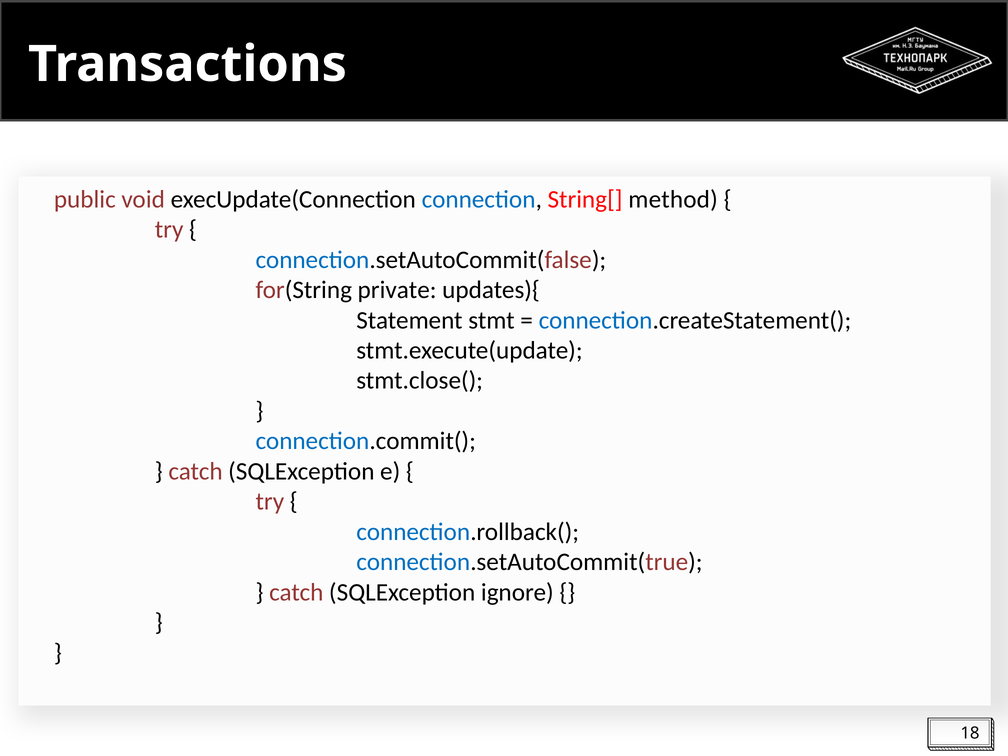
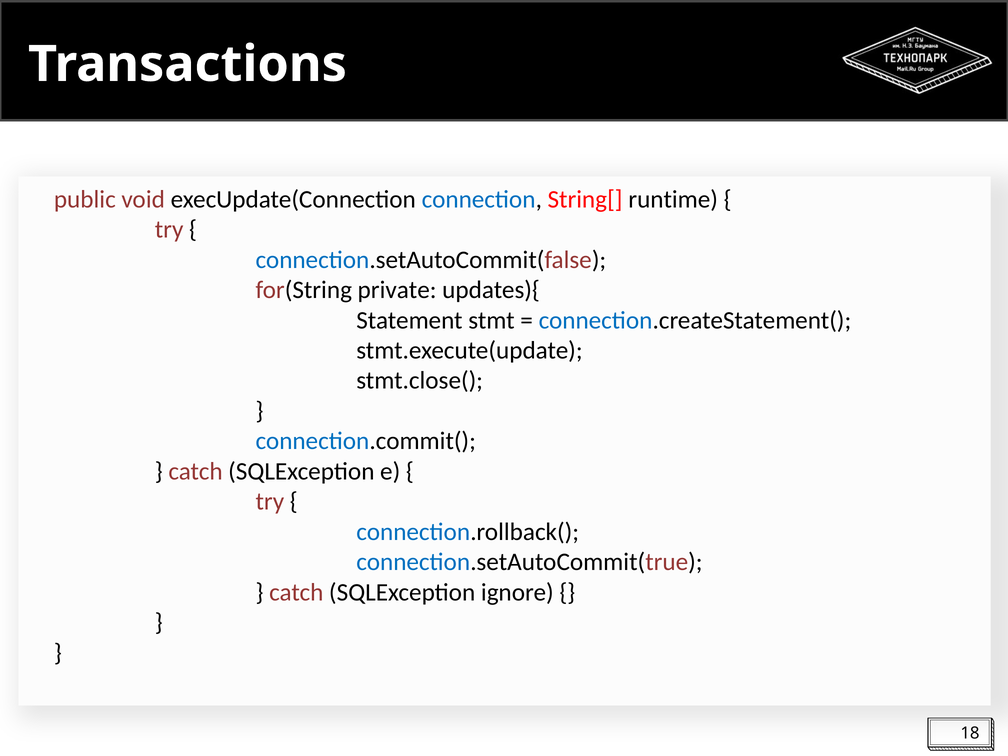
method: method -> runtime
